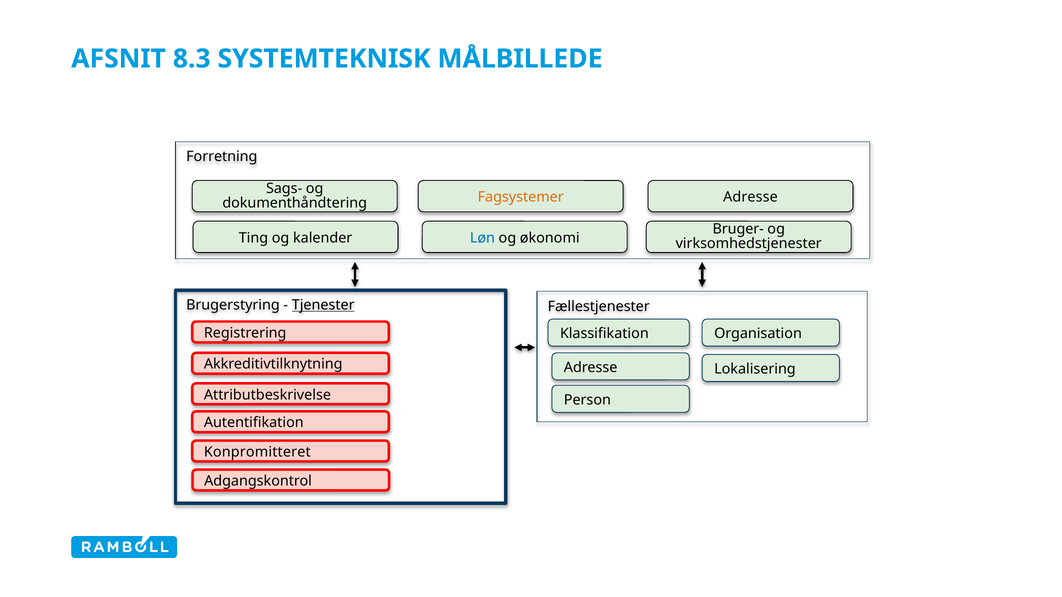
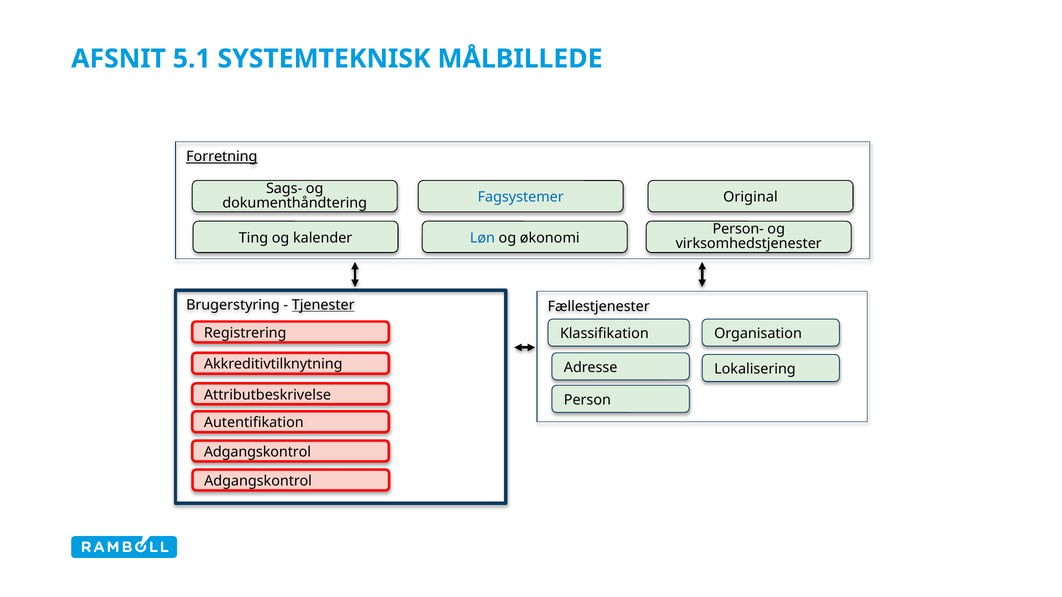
8.3: 8.3 -> 5.1
Forretning underline: none -> present
Adresse at (750, 197): Adresse -> Original
Fagsystemer colour: orange -> blue
Bruger-: Bruger- -> Person-
Konpromitteret at (257, 452): Konpromitteret -> Adgangskontrol
